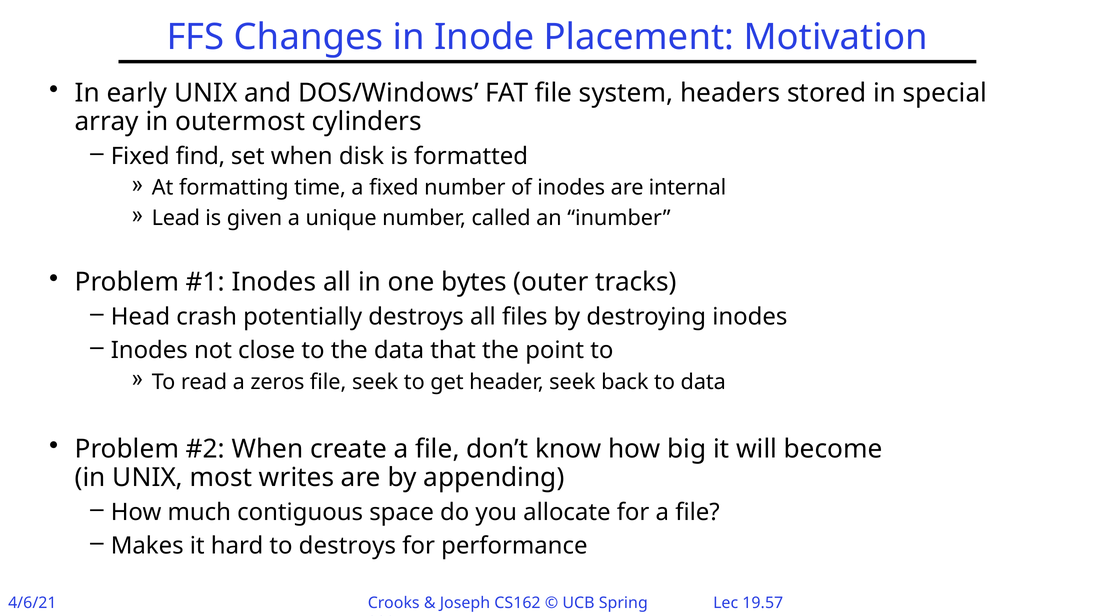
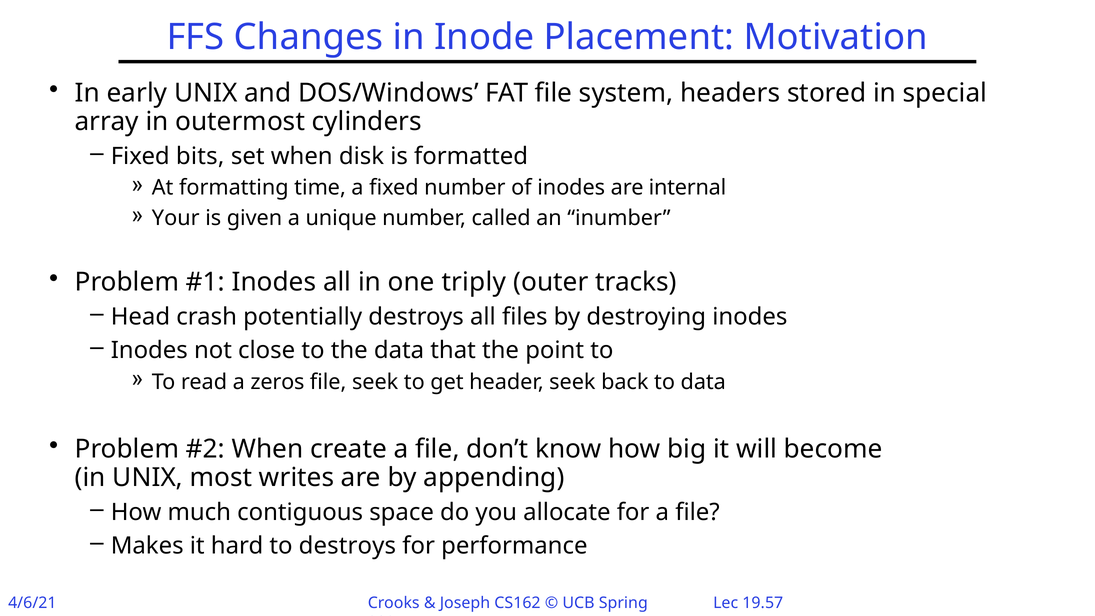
find: find -> bits
Lead: Lead -> Your
bytes: bytes -> triply
